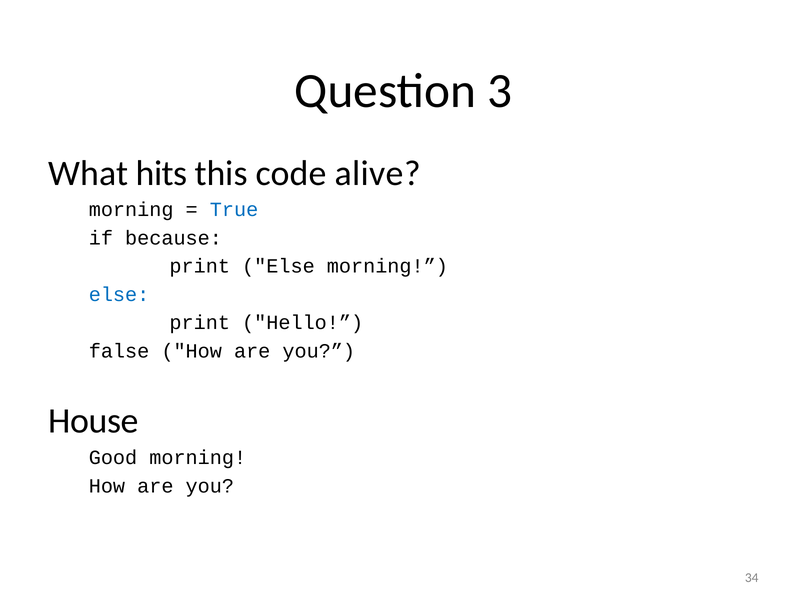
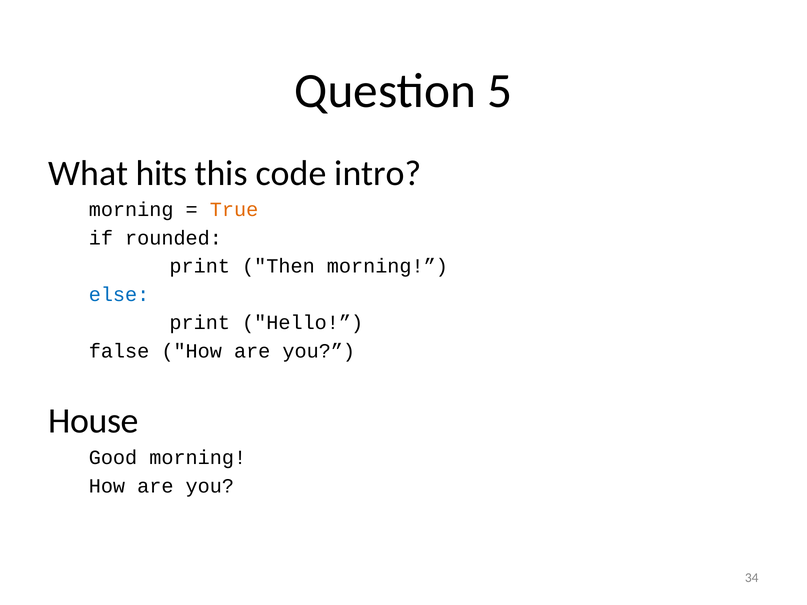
3: 3 -> 5
alive: alive -> intro
True colour: blue -> orange
because: because -> rounded
print Else: Else -> Then
